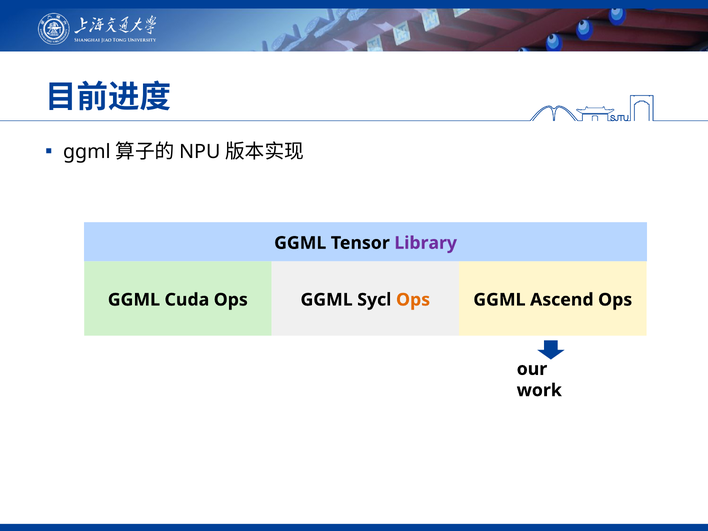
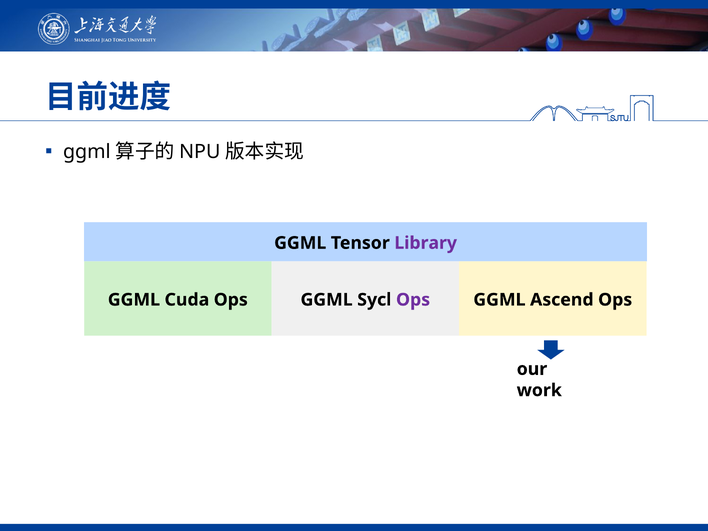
Ops at (413, 300) colour: orange -> purple
